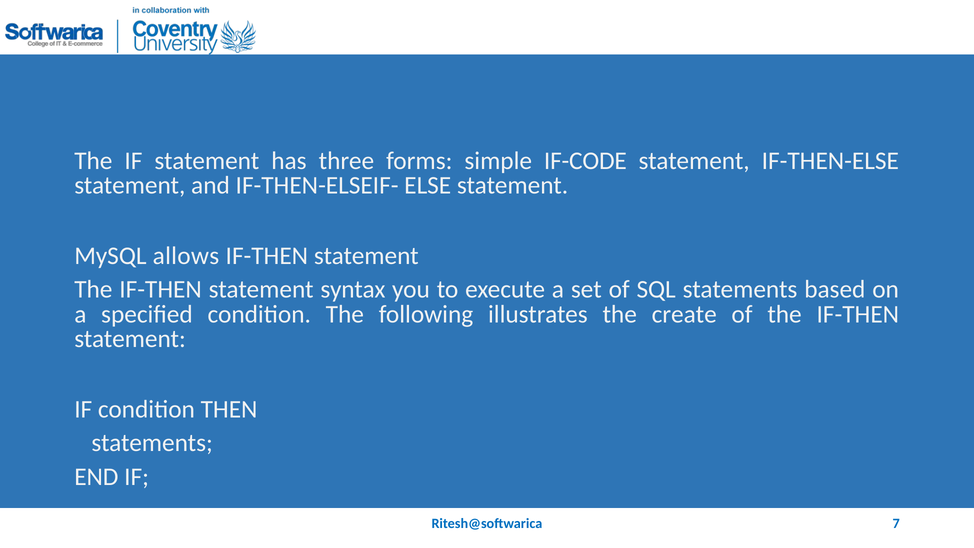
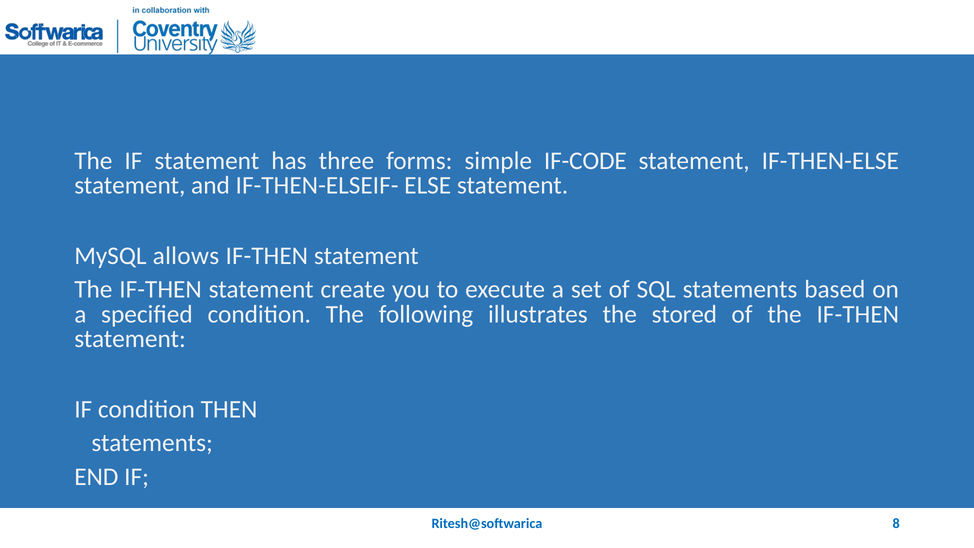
syntax: syntax -> create
create: create -> stored
7: 7 -> 8
